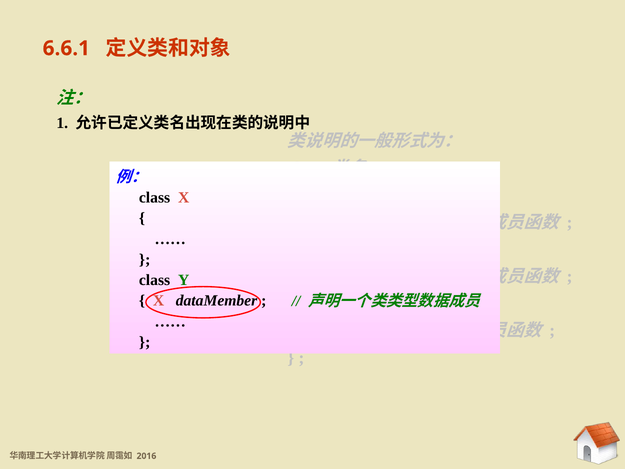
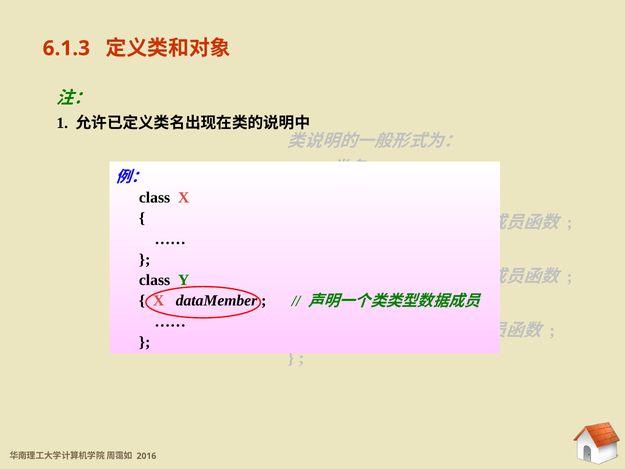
6.6.1: 6.6.1 -> 6.1.3
